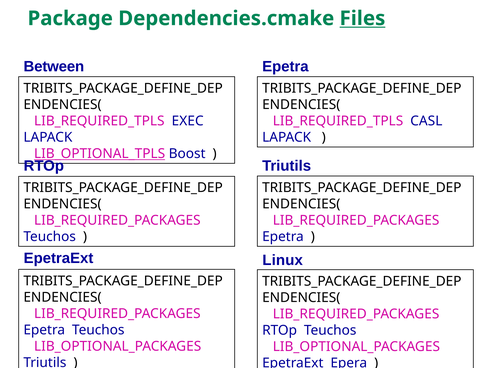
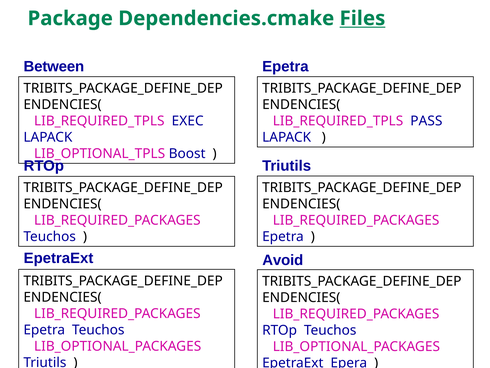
CASL: CASL -> PASS
LIB_OPTIONAL_TPLS underline: present -> none
Linux: Linux -> Avoid
